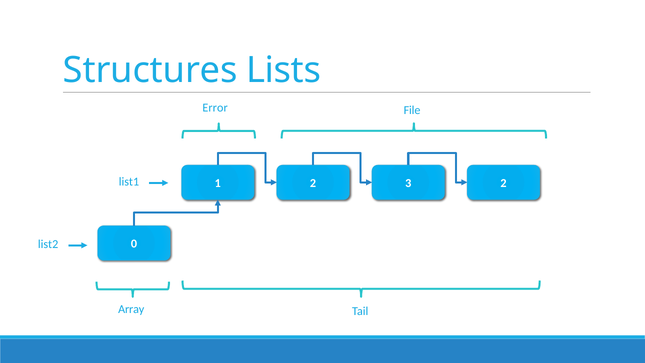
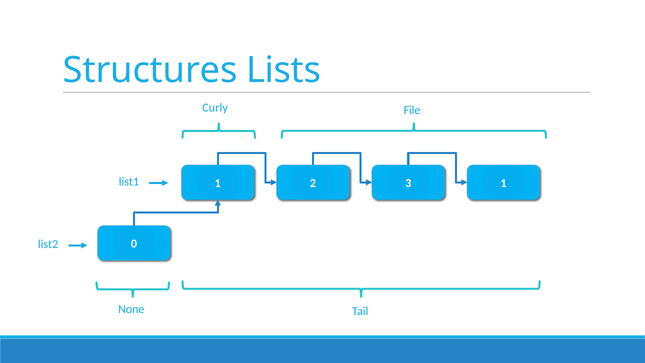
Error: Error -> Curly
2 at (503, 183): 2 -> 1
Array: Array -> None
